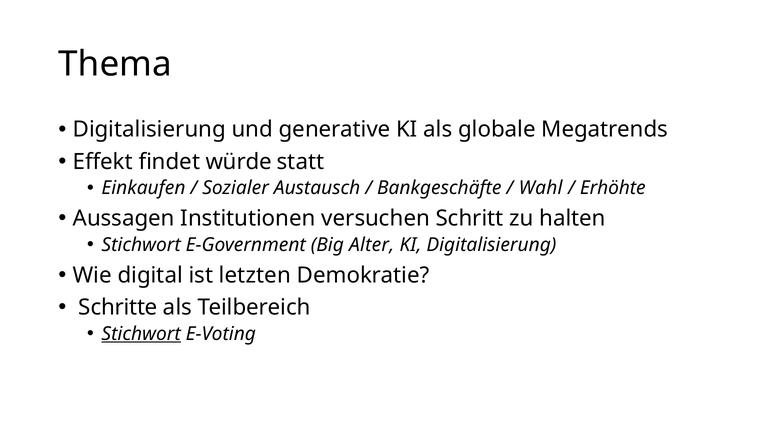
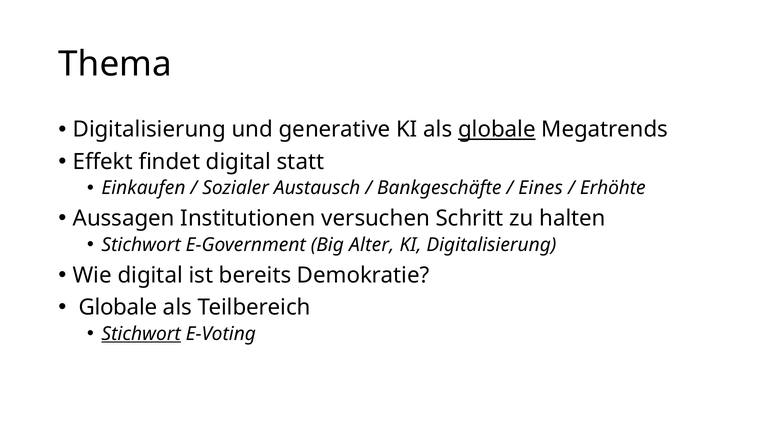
globale at (497, 130) underline: none -> present
findet würde: würde -> digital
Wahl: Wahl -> Eines
letzten: letzten -> bereits
Schritte at (118, 307): Schritte -> Globale
